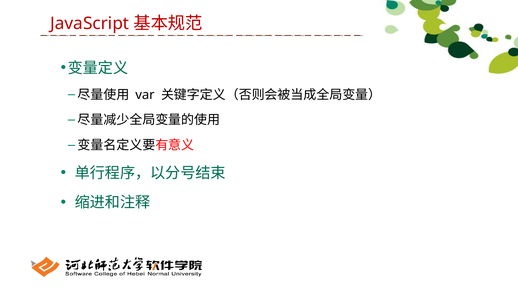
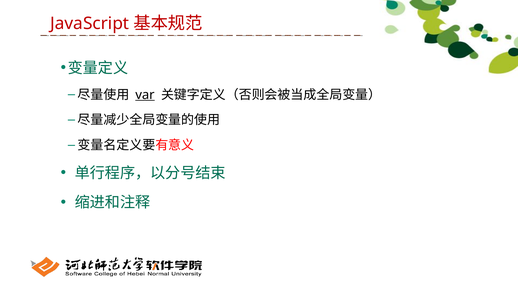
var underline: none -> present
